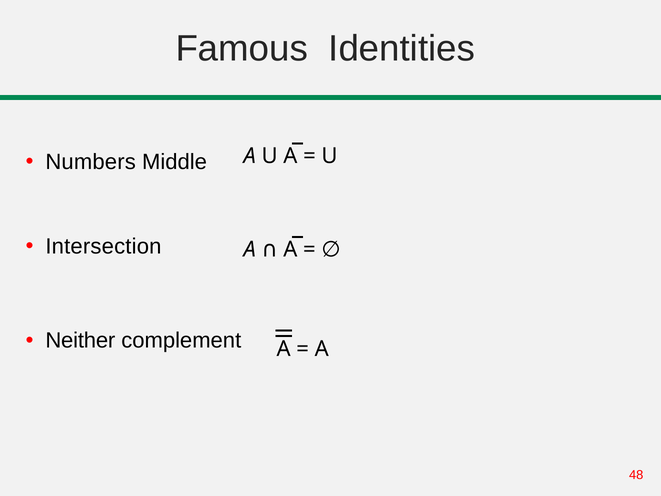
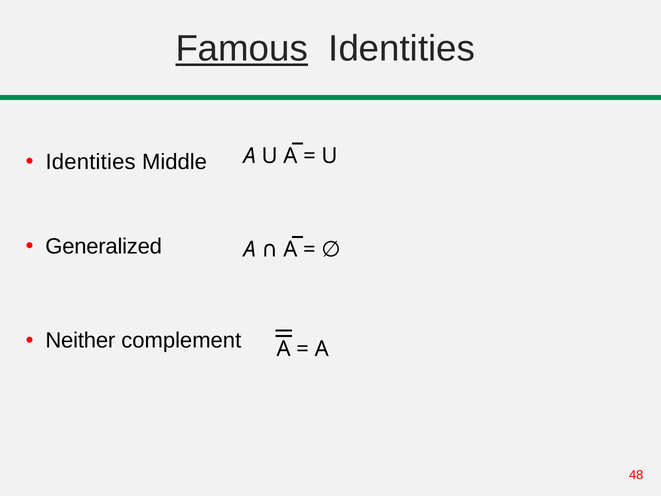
Famous underline: none -> present
Numbers at (91, 162): Numbers -> Identities
Intersection: Intersection -> Generalized
